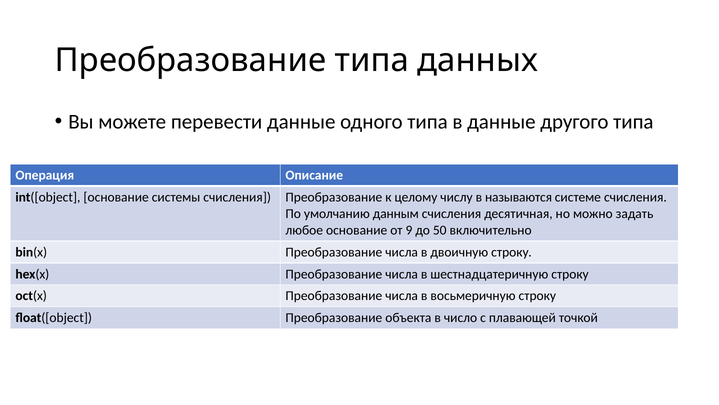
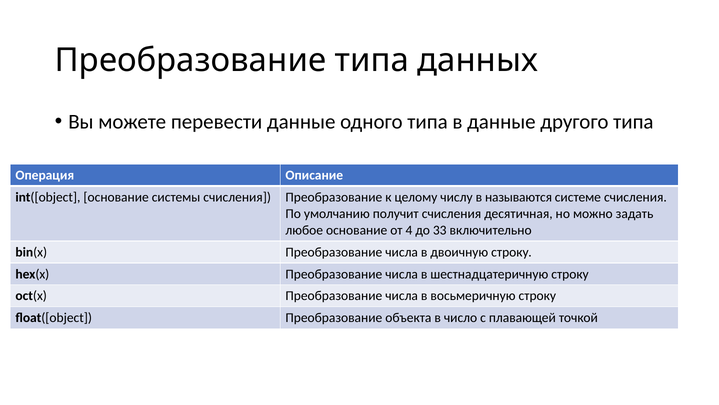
данным: данным -> получит
9: 9 -> 4
50: 50 -> 33
